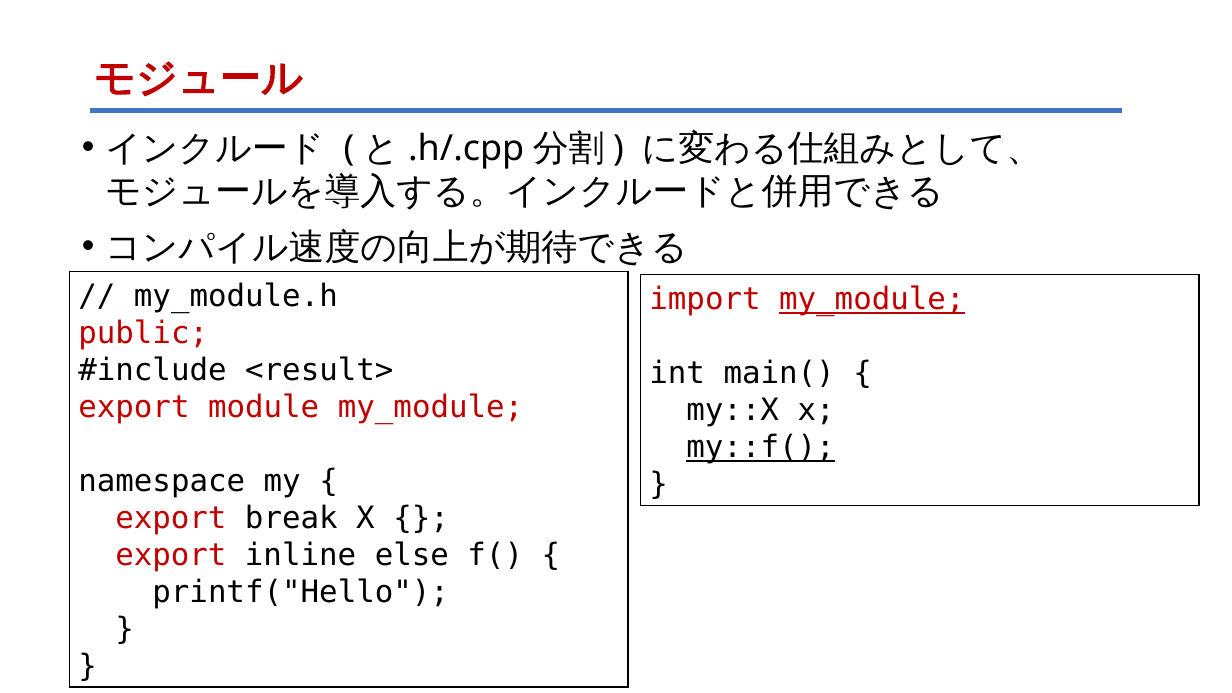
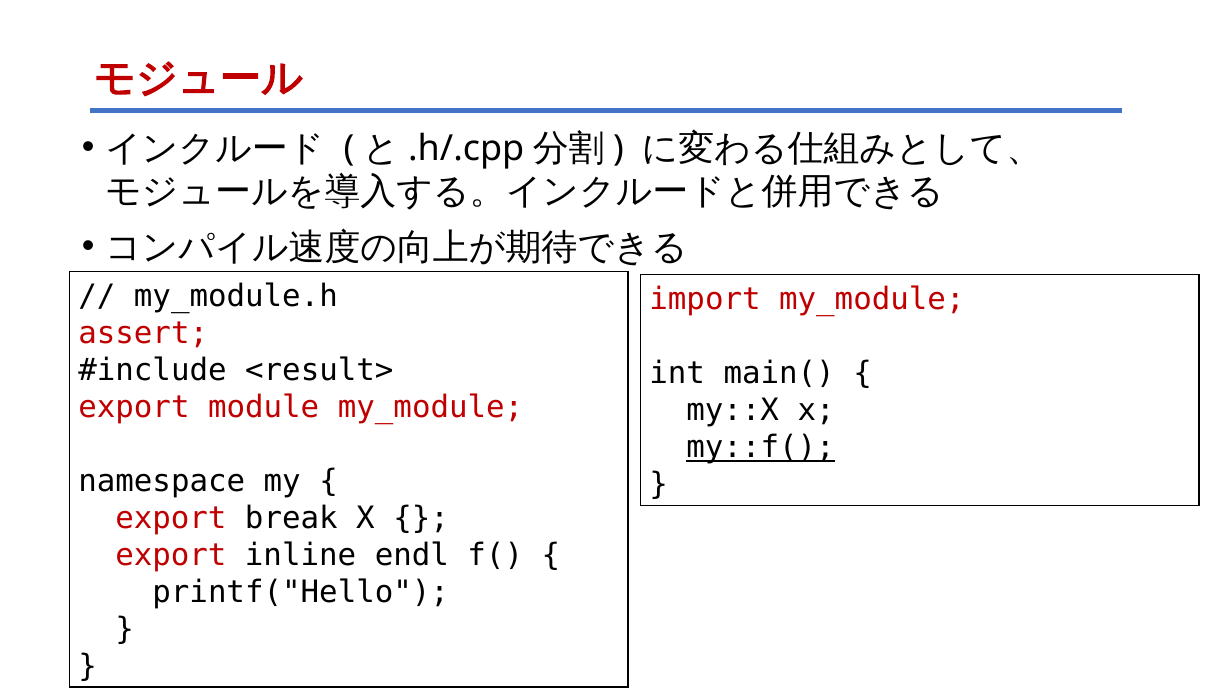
my_module at (872, 300) underline: present -> none
public: public -> assert
else: else -> endl
